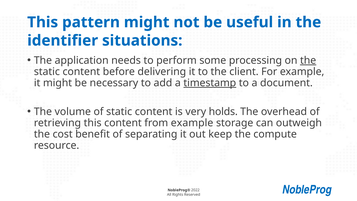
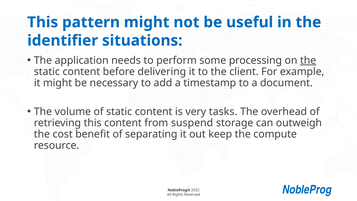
timestamp underline: present -> none
holds: holds -> tasks
from example: example -> suspend
